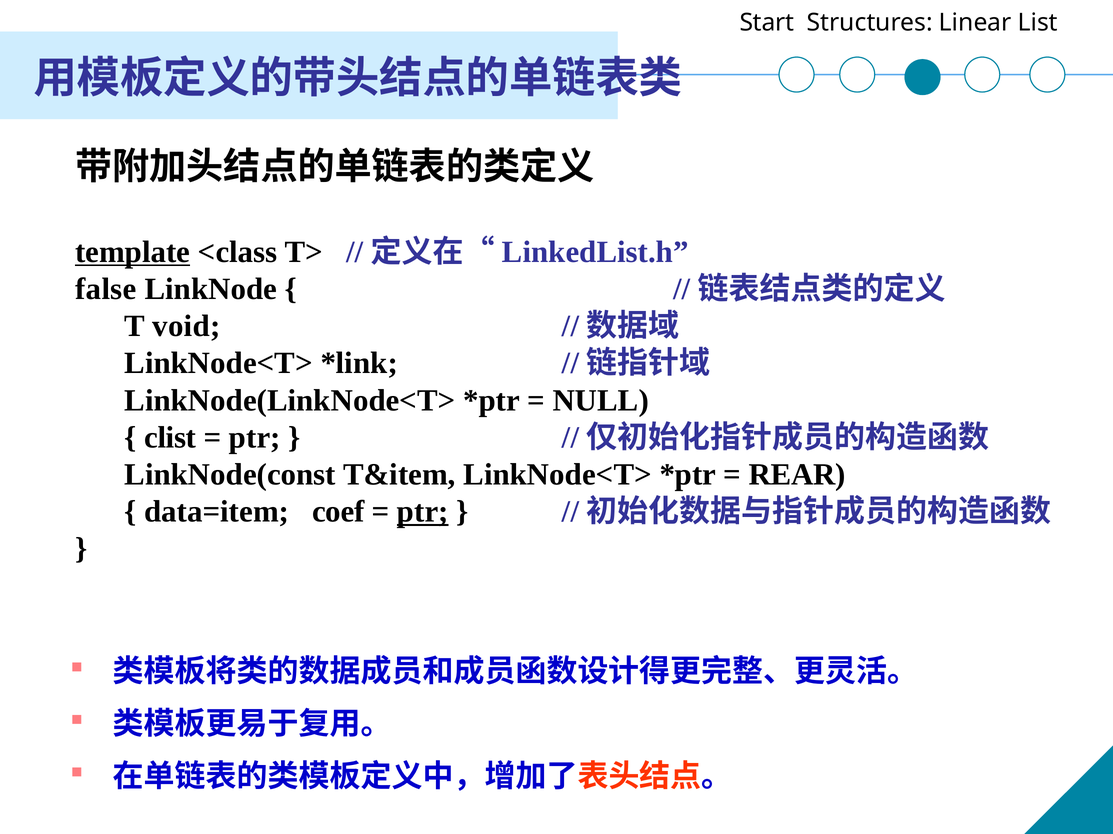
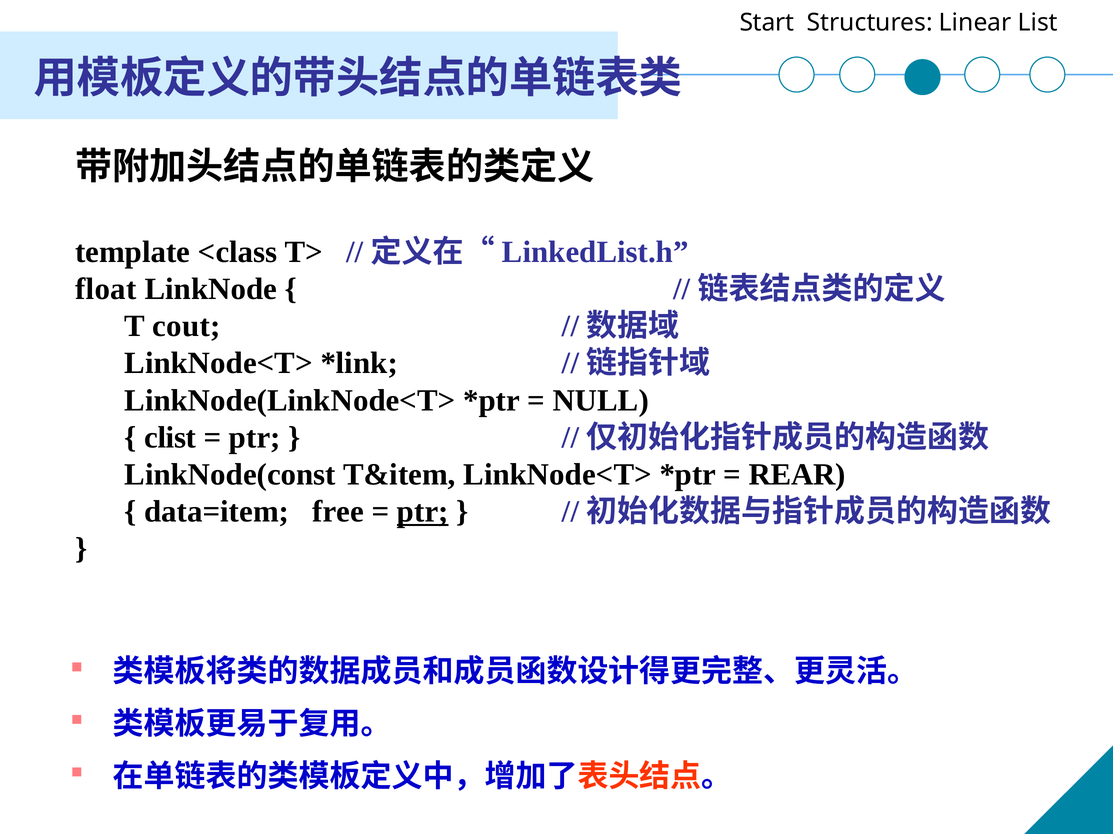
template underline: present -> none
false: false -> float
void: void -> cout
coef: coef -> free
